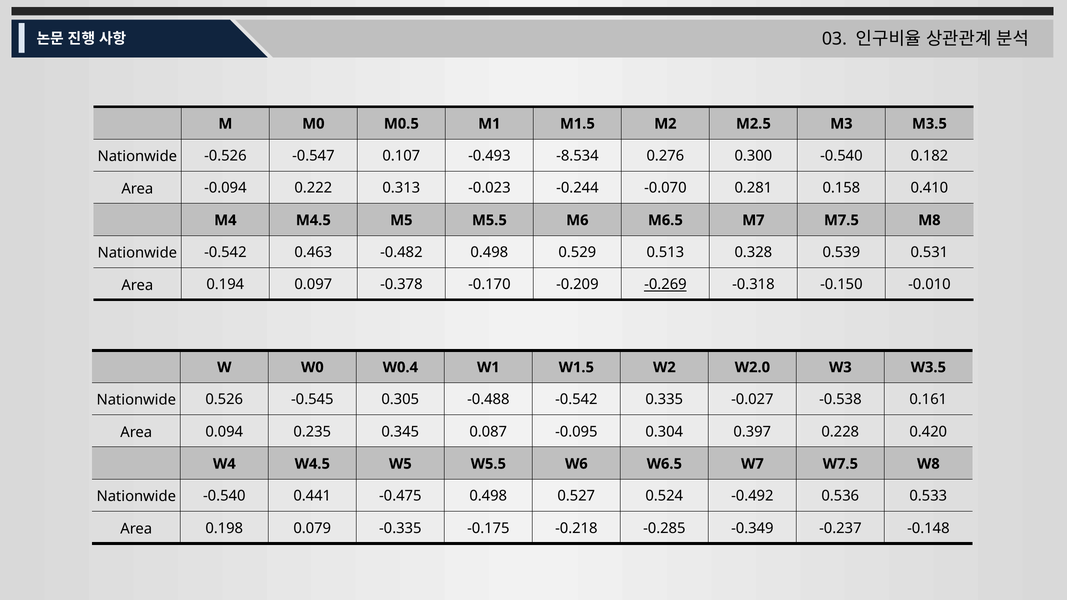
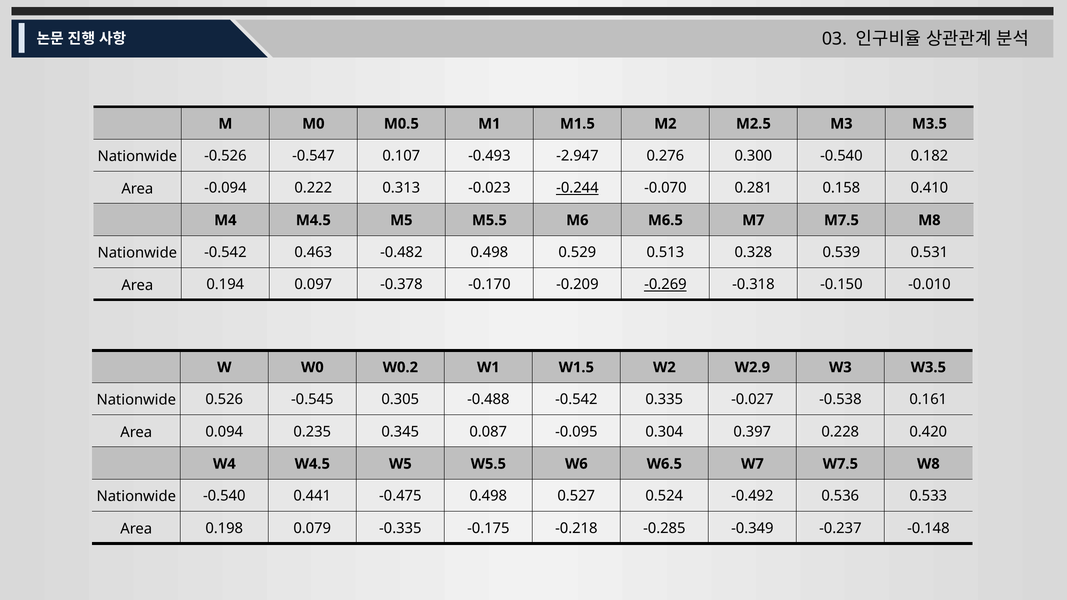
-8.534: -8.534 -> -2.947
-0.244 underline: none -> present
W0.4: W0.4 -> W0.2
W2.0: W2.0 -> W2.9
